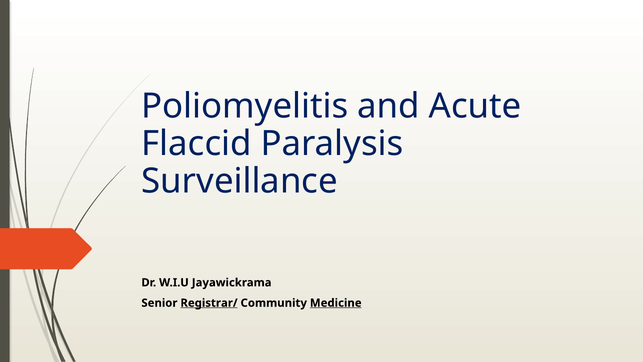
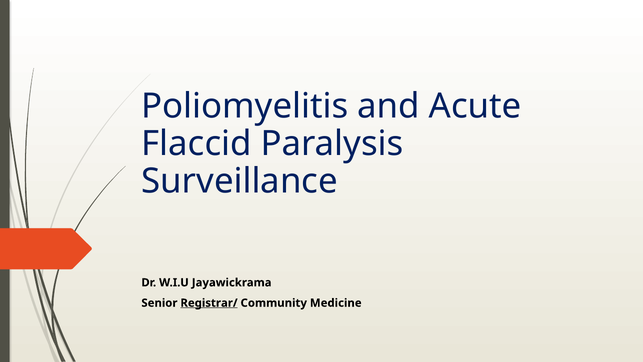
Medicine underline: present -> none
